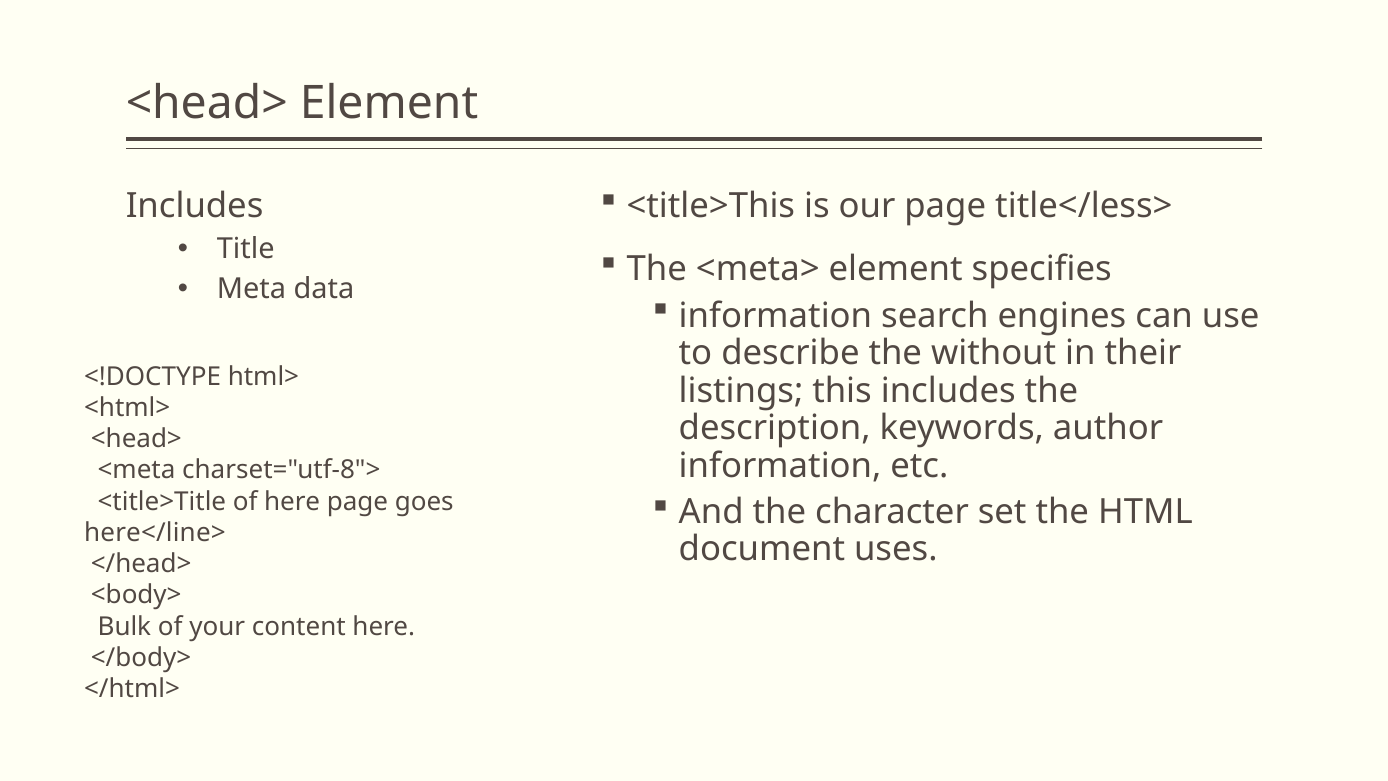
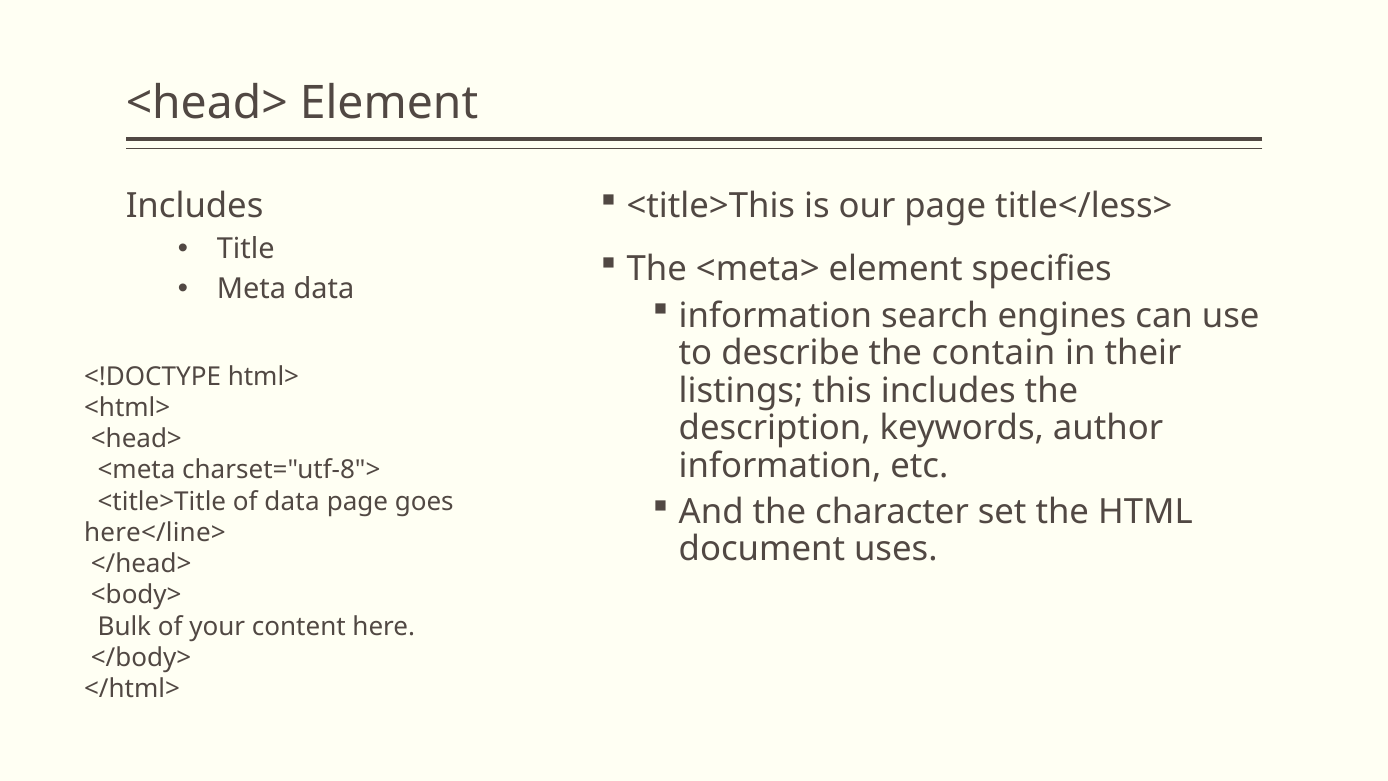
without: without -> contain
of here: here -> data
